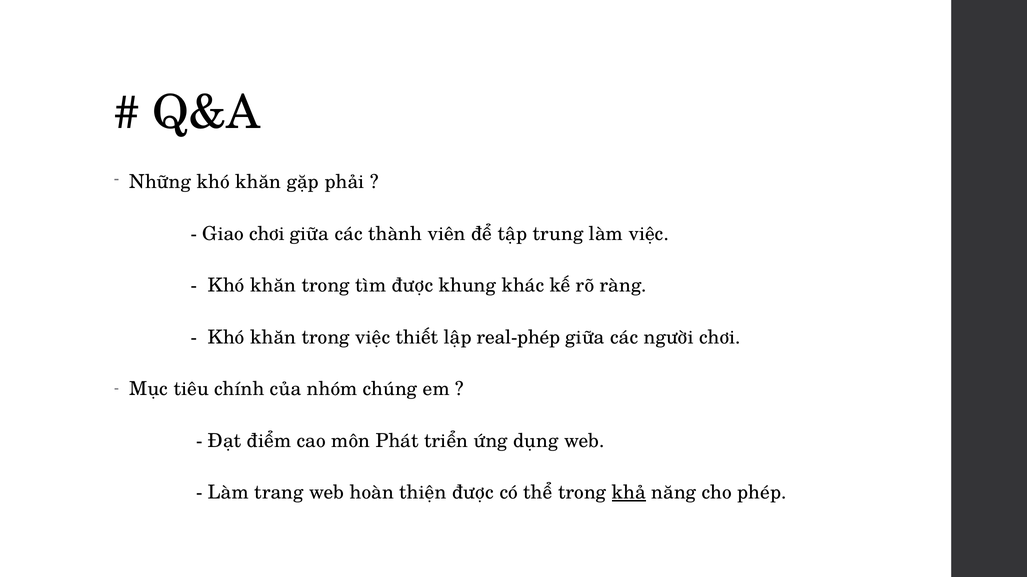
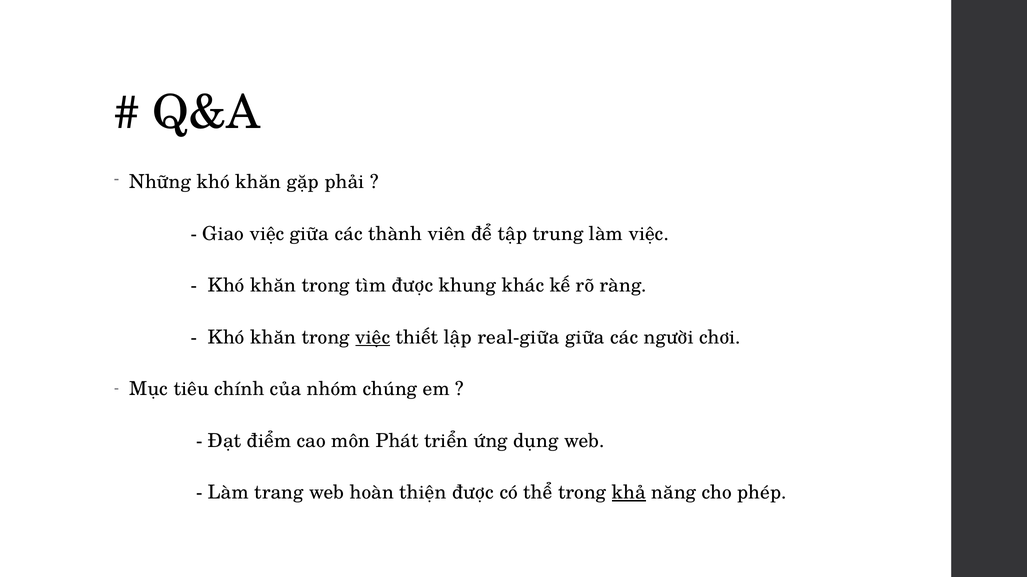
Giao chơi: chơi -> việc
việc at (373, 338) underline: none -> present
real-phép: real-phép -> real-giữa
